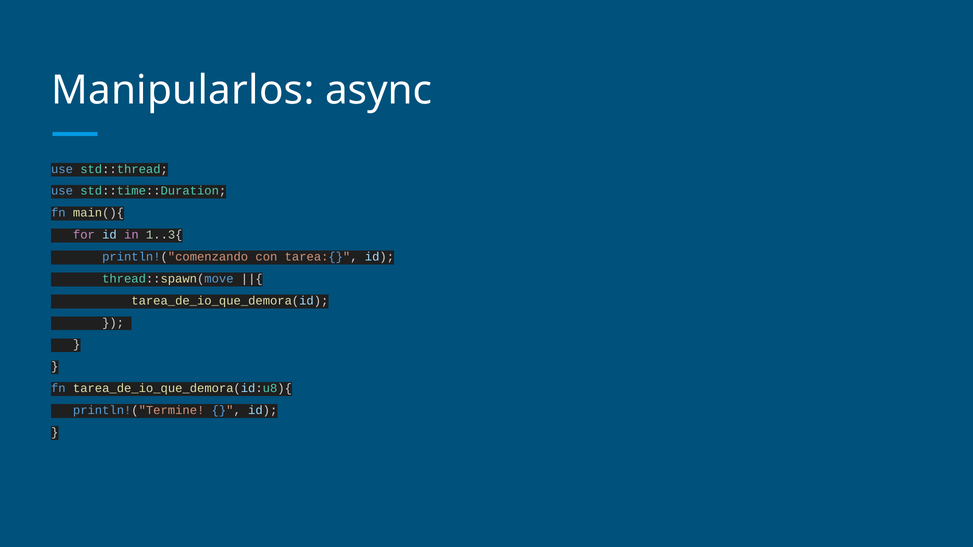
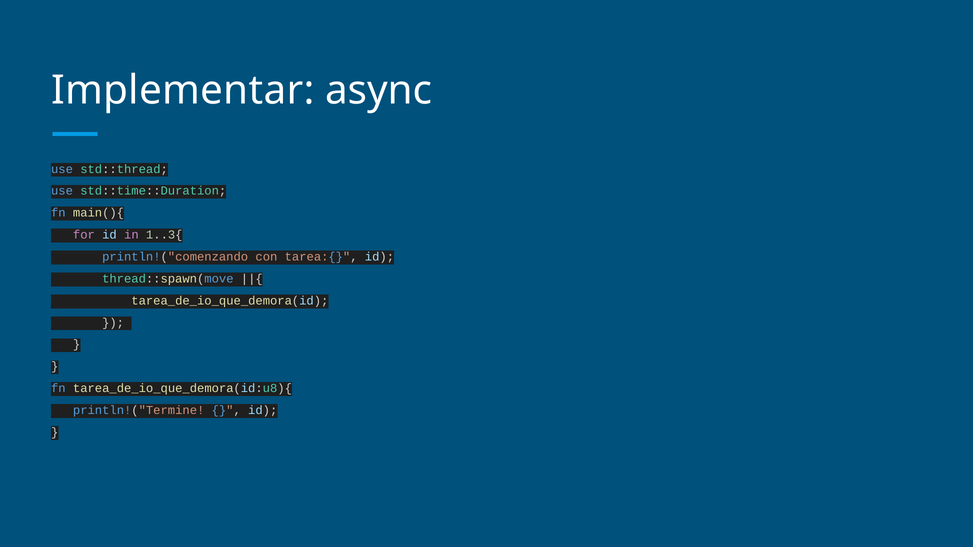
Manipularlos: Manipularlos -> Implementar
